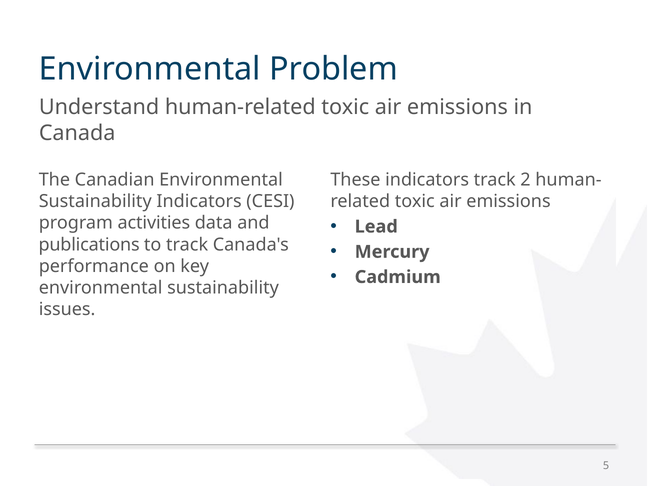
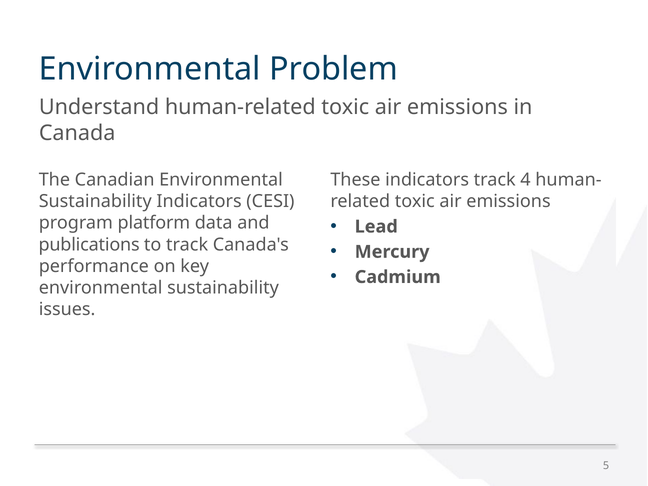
2: 2 -> 4
activities: activities -> platform
